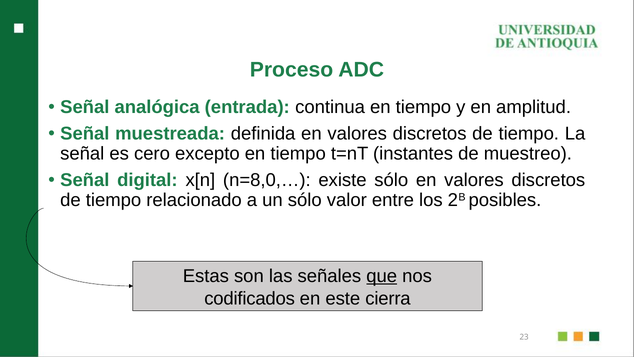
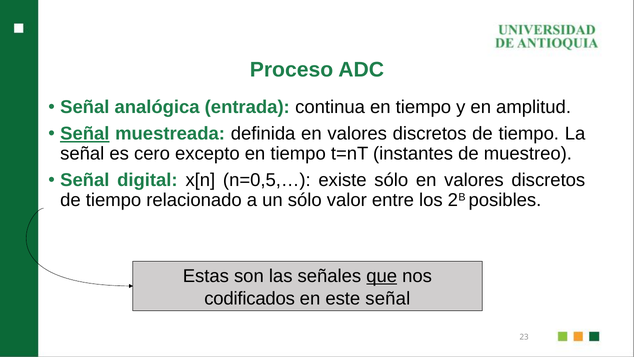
Señal at (85, 134) underline: none -> present
n=8,0,…: n=8,0,… -> n=0,5,…
este cierra: cierra -> señal
